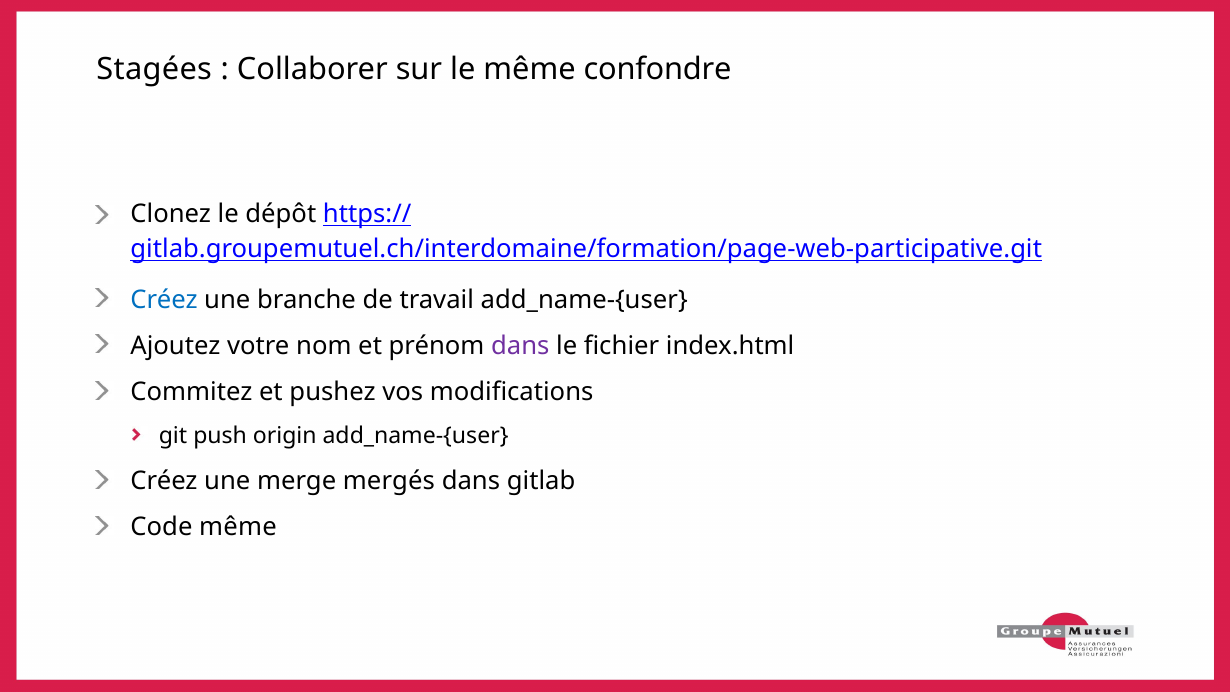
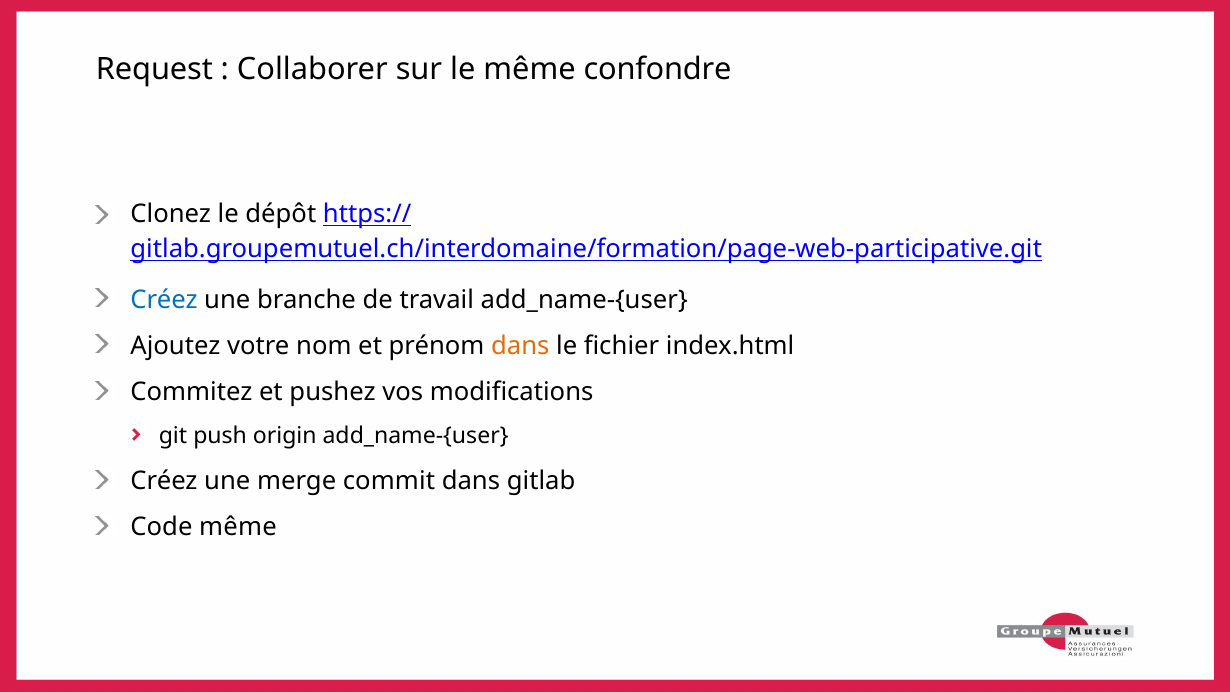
Stagées: Stagées -> Request
dans at (520, 346) colour: purple -> orange
mergés: mergés -> commit
